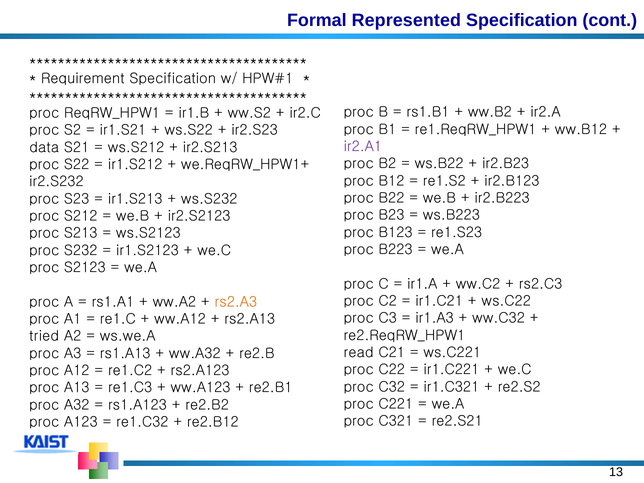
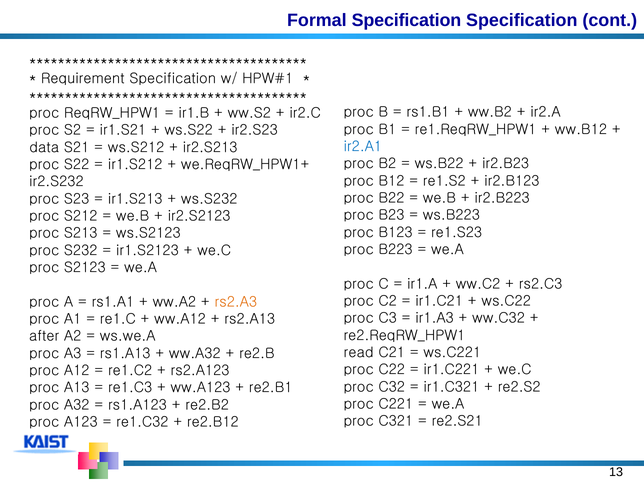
Formal Represented: Represented -> Specification
ir2.A1 colour: purple -> blue
tried: tried -> after
